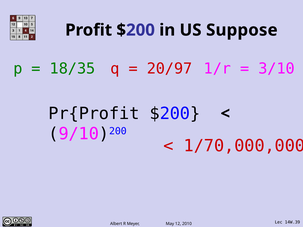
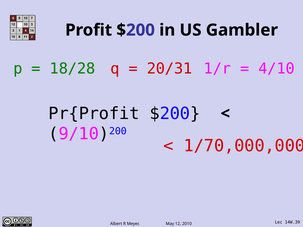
Suppose: Suppose -> Gambler
18/35: 18/35 -> 18/28
20/97: 20/97 -> 20/31
3/10: 3/10 -> 4/10
